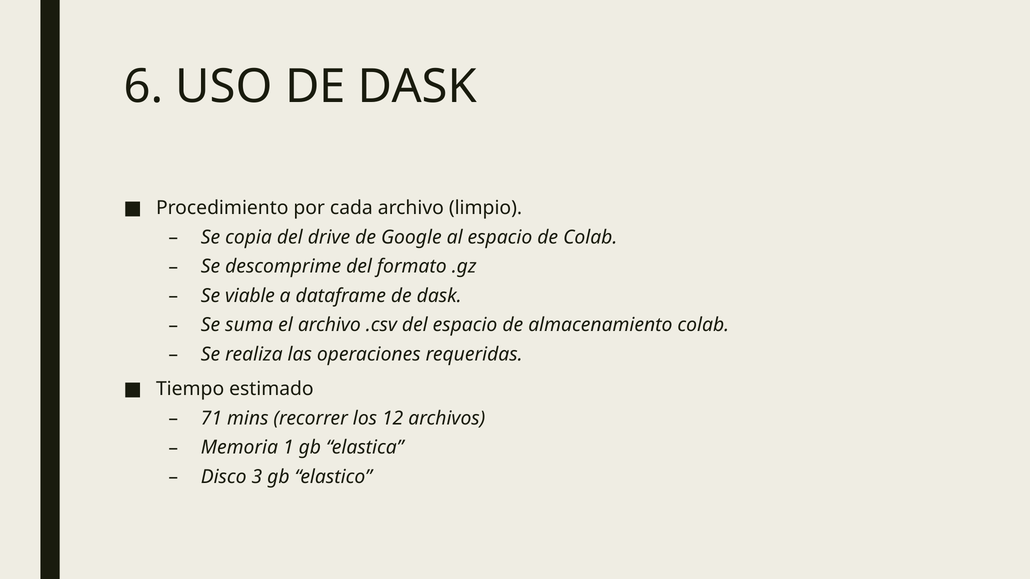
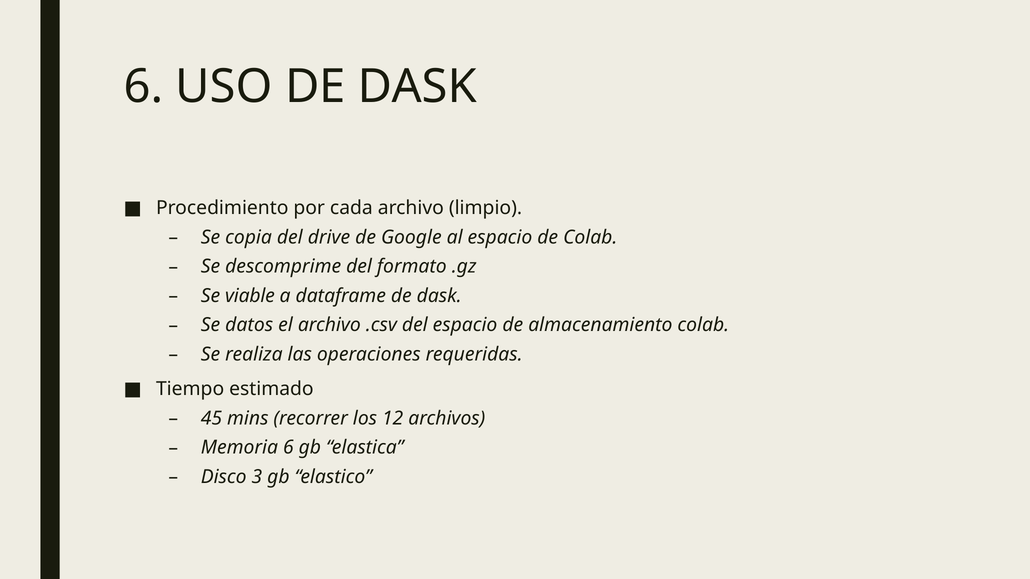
suma: suma -> datos
71: 71 -> 45
Memoria 1: 1 -> 6
